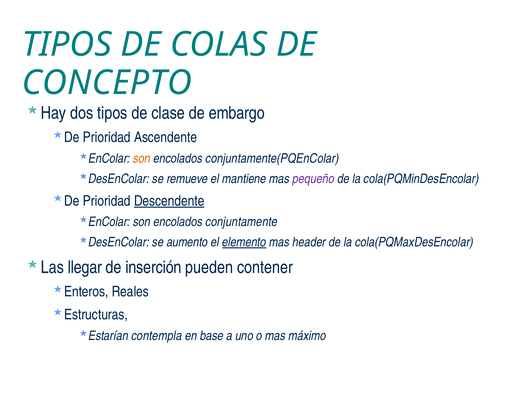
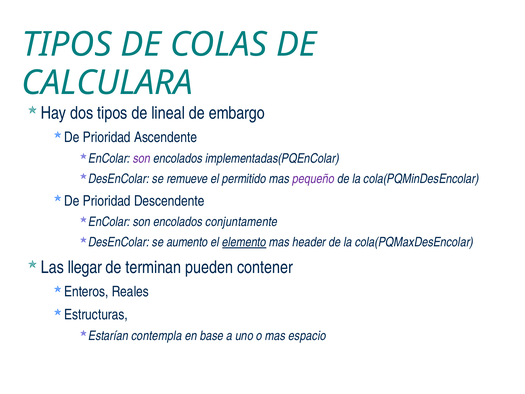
CONCEPTO: CONCEPTO -> CALCULARA
clase: clase -> lineal
son at (142, 158) colour: orange -> purple
conjuntamente(PQEnColar: conjuntamente(PQEnColar -> implementadas(PQEnColar
mantiene: mantiene -> permitido
Descendente underline: present -> none
inserción: inserción -> terminan
máximo: máximo -> espacio
